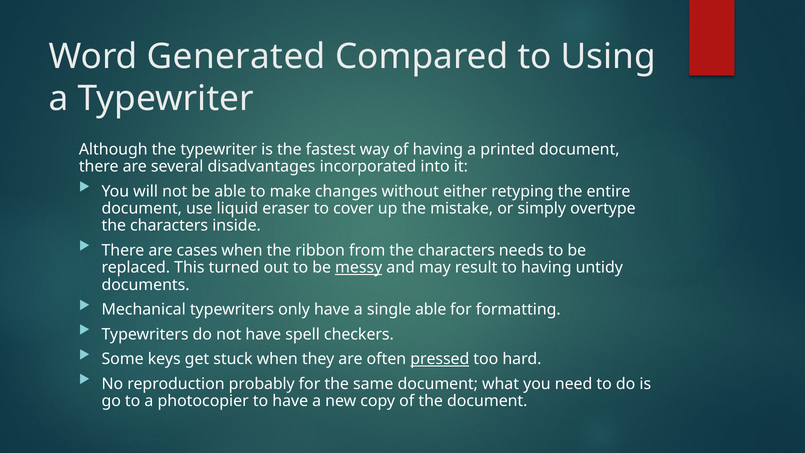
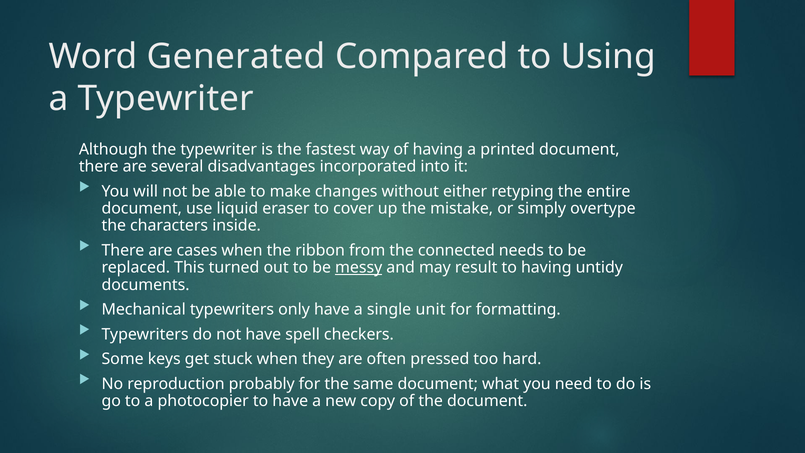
from the characters: characters -> connected
single able: able -> unit
pressed underline: present -> none
